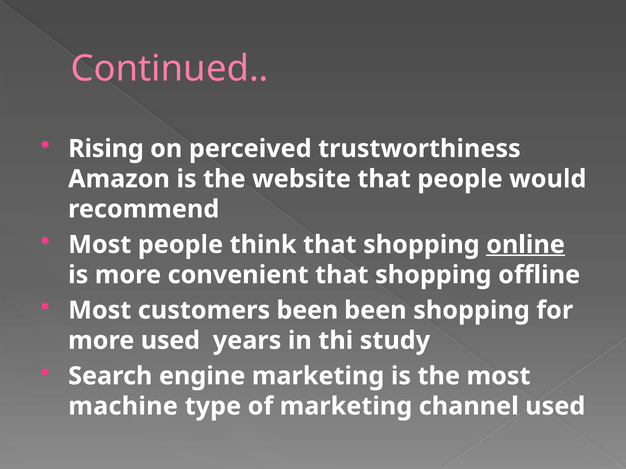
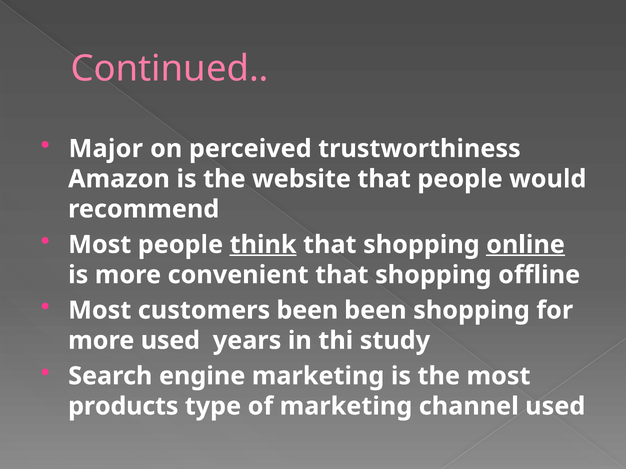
Rising: Rising -> Major
think underline: none -> present
machine: machine -> products
